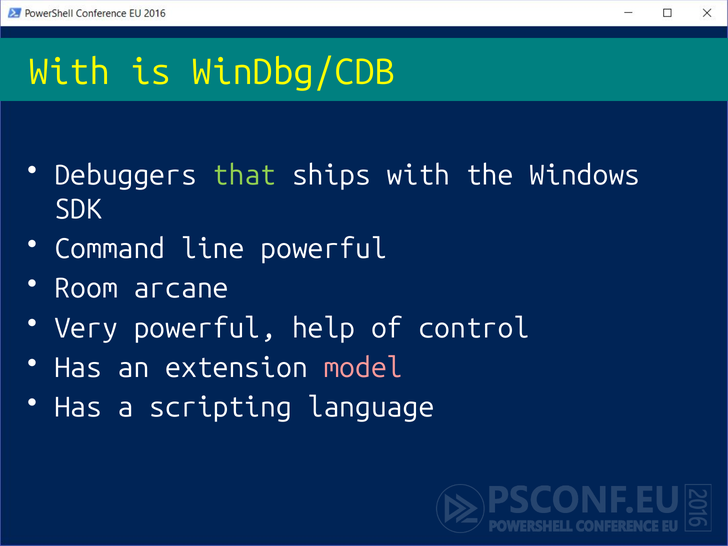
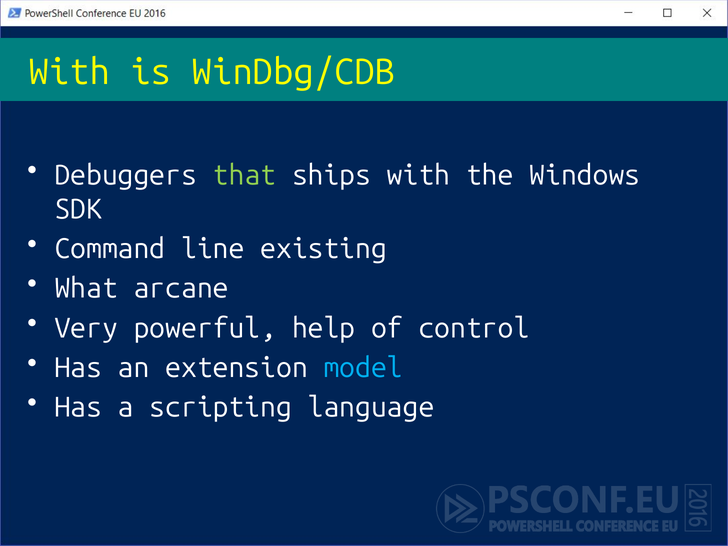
line powerful: powerful -> existing
Room: Room -> What
model colour: pink -> light blue
